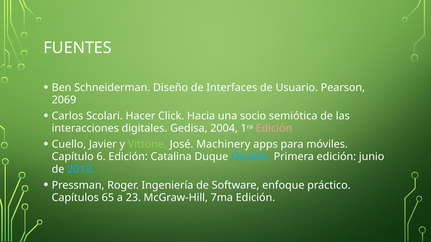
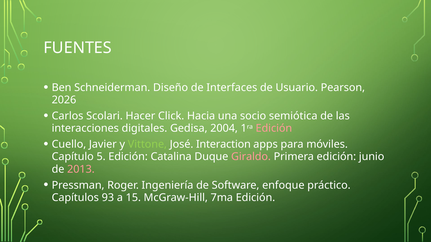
2069: 2069 -> 2026
Machinery: Machinery -> Interaction
6: 6 -> 5
Giraldo colour: light blue -> pink
2013 colour: light blue -> pink
65: 65 -> 93
23: 23 -> 15
